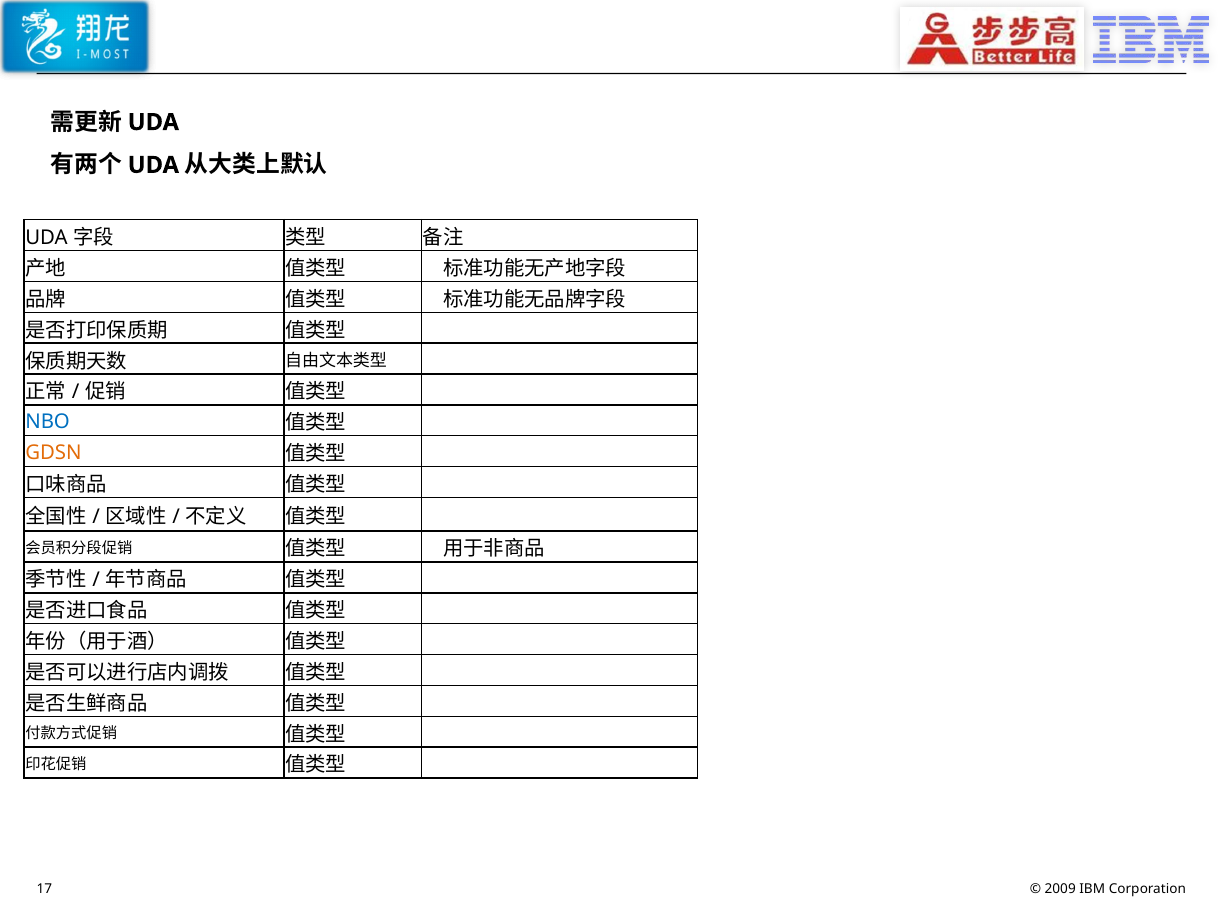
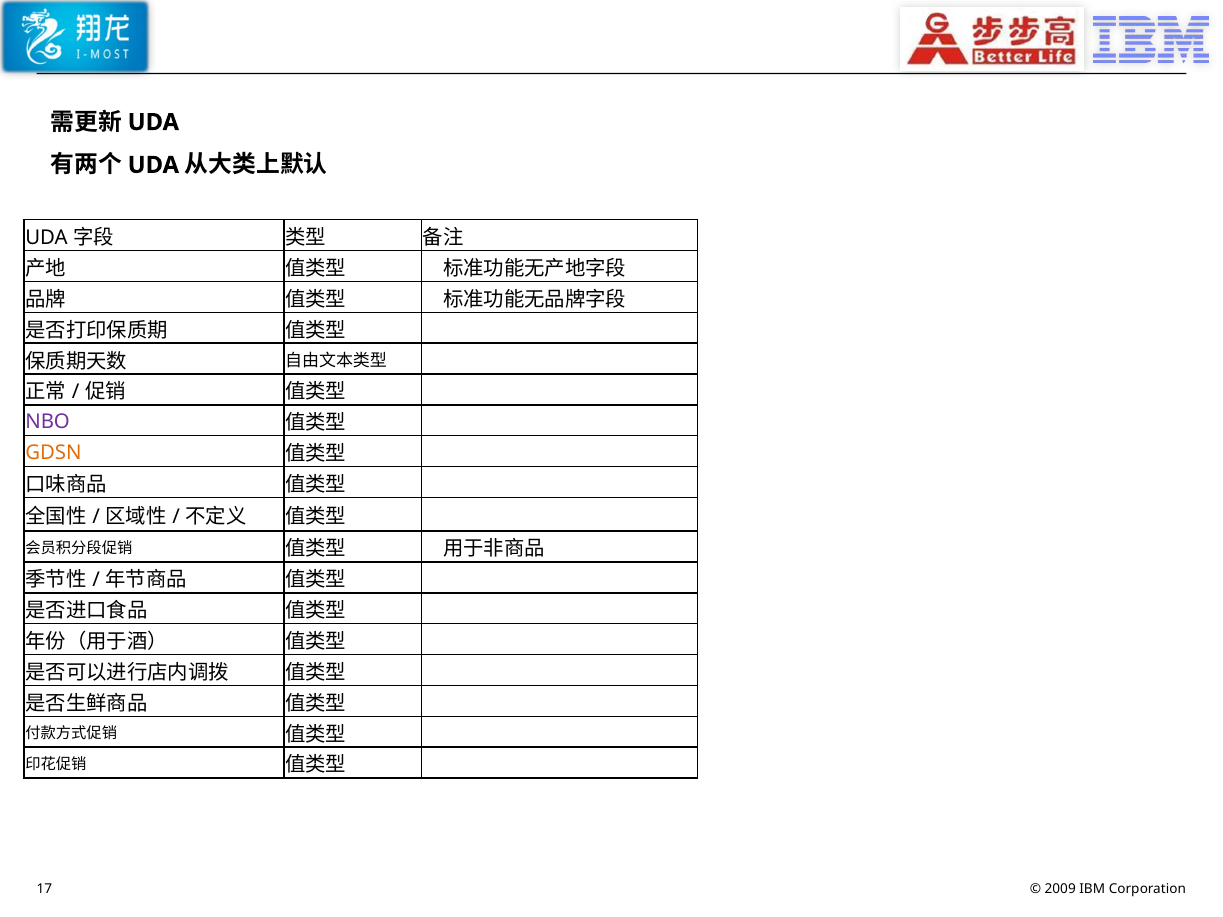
NBO colour: blue -> purple
